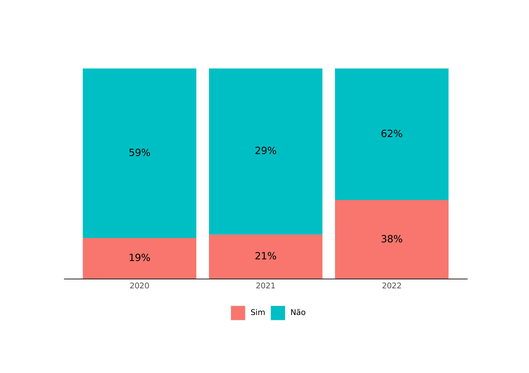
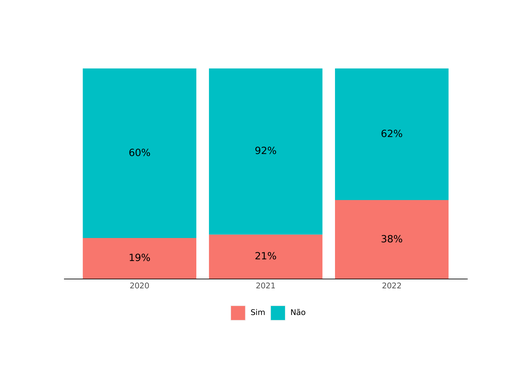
29%: 29% -> 92%
59%: 59% -> 60%
